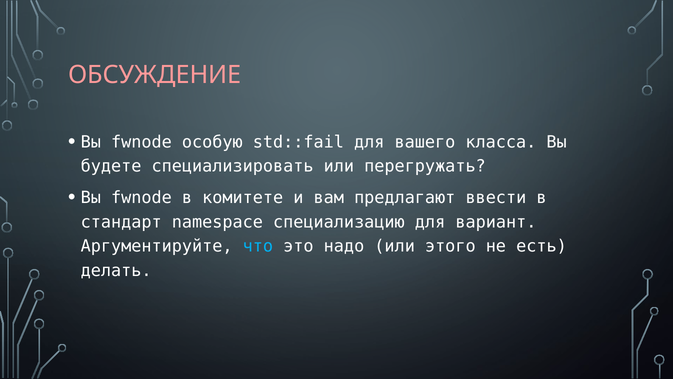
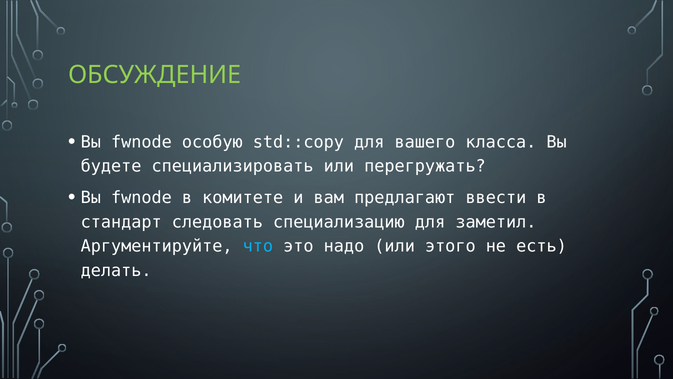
ОБСУЖДЕНИЕ colour: pink -> light green
std::fail: std::fail -> std::copy
namespace: namespace -> следовать
вариант: вариант -> заметил
